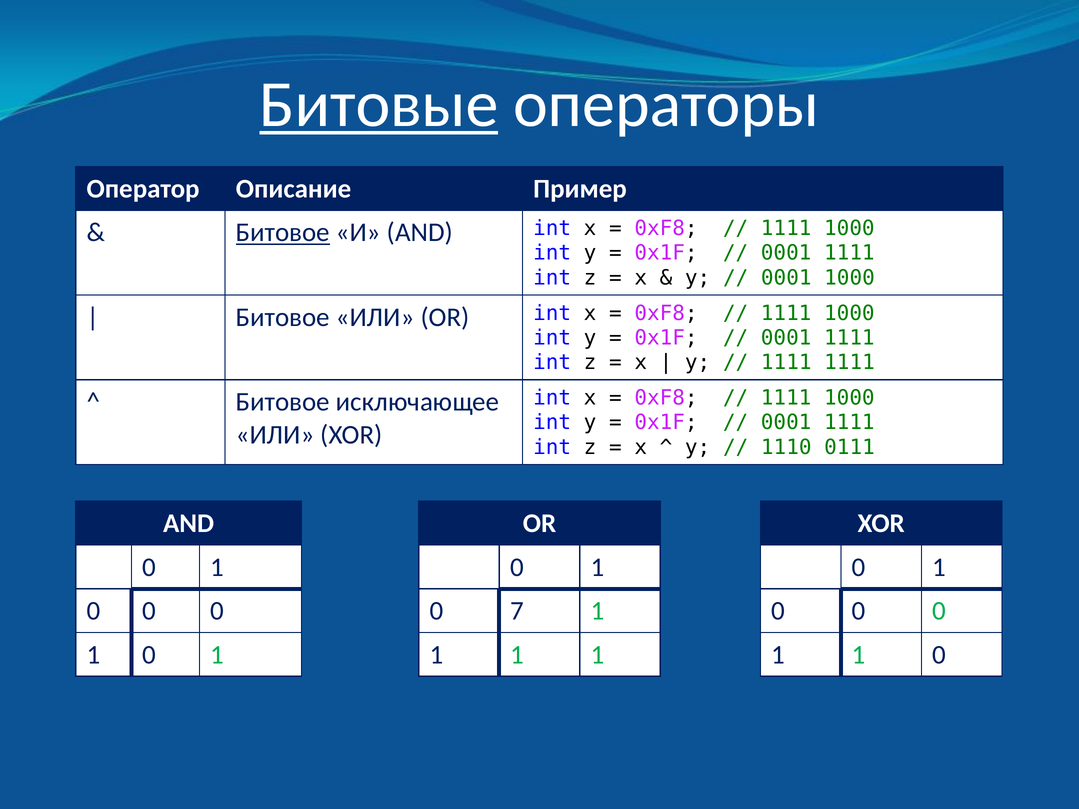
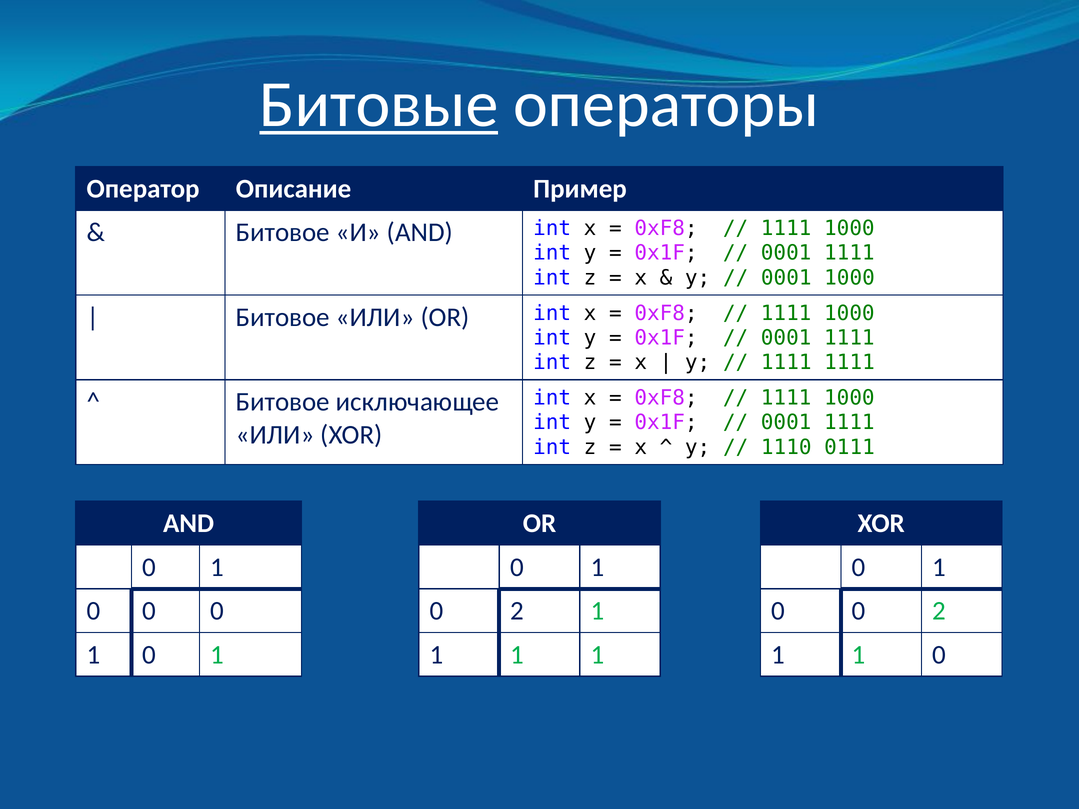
Битовое at (283, 233) underline: present -> none
7 at (517, 611): 7 -> 2
0 at (939, 611): 0 -> 2
